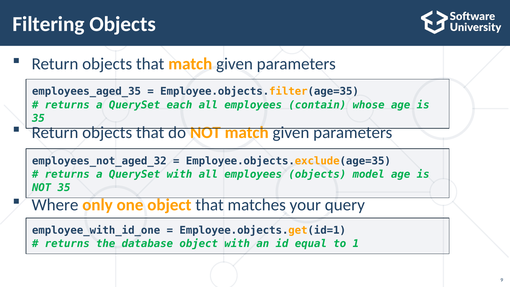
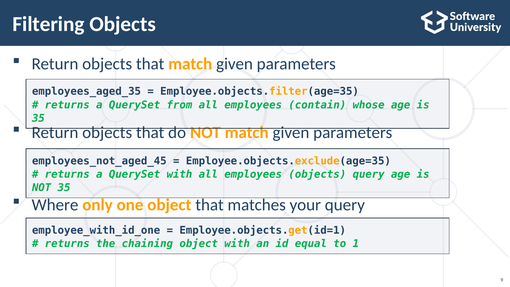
each: each -> from
employees_not_aged_32: employees_not_aged_32 -> employees_not_aged_45
objects model: model -> query
database: database -> chaining
